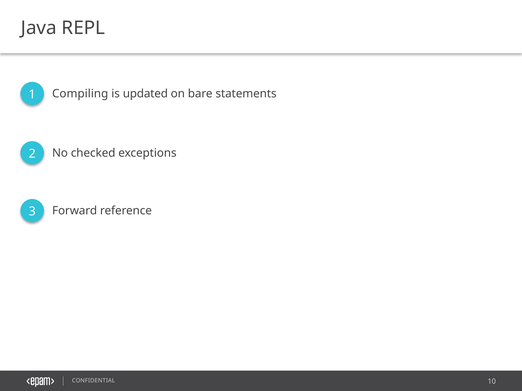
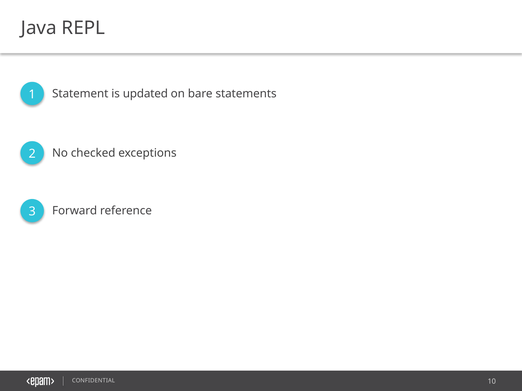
Compiling: Compiling -> Statement
